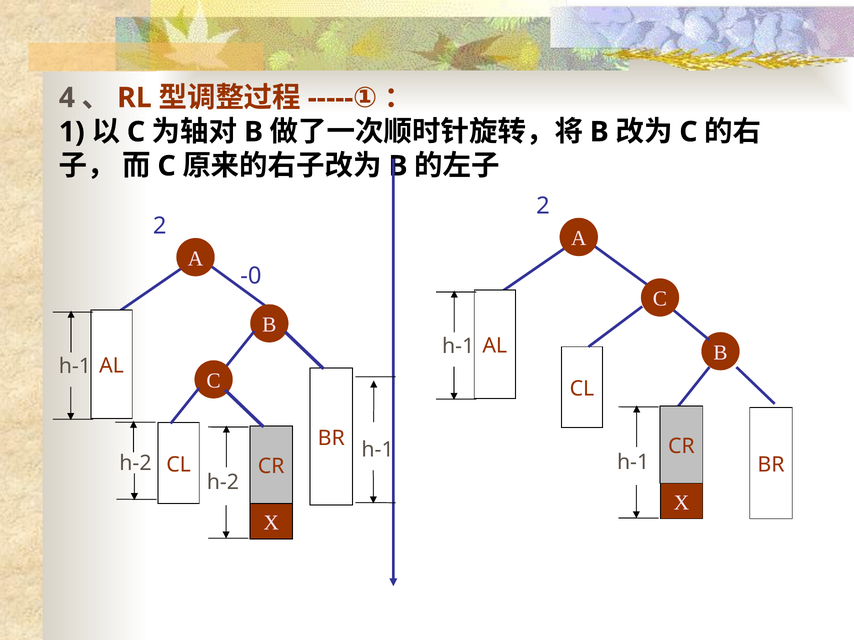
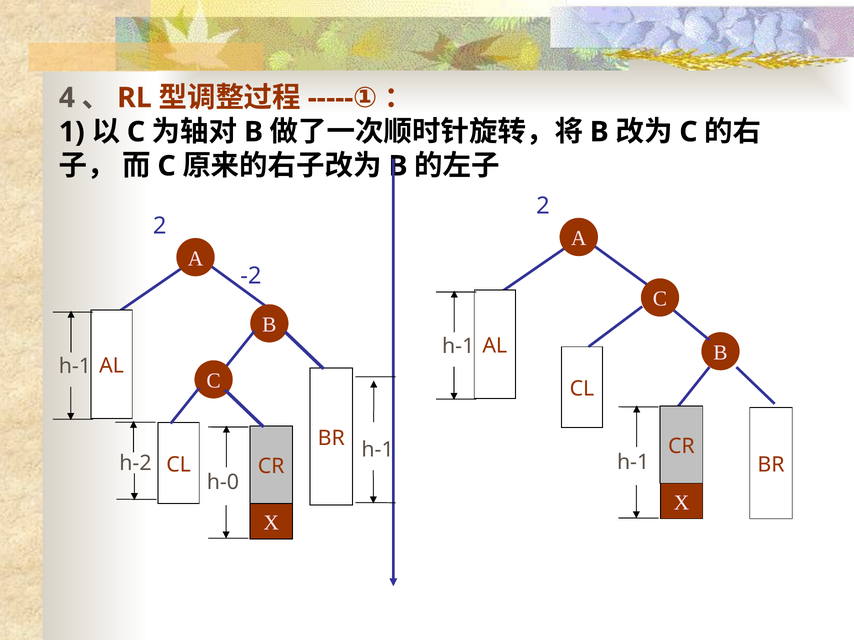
-0: -0 -> -2
h-2 at (223, 483): h-2 -> h-0
